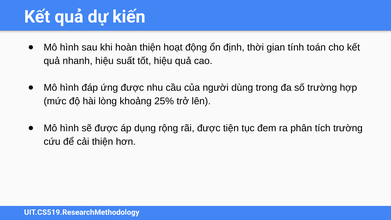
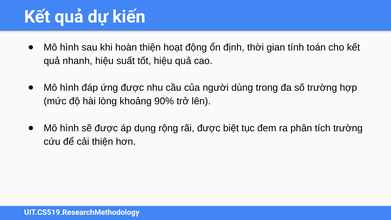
25%: 25% -> 90%
tiện: tiện -> biệt
